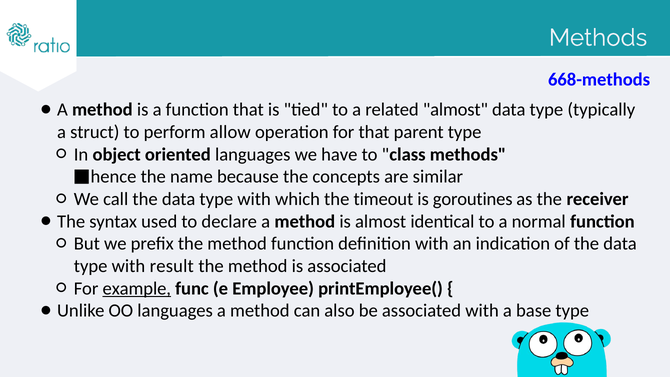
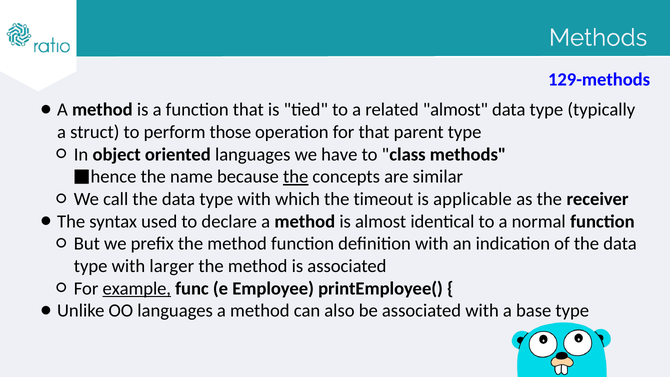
668-methods: 668-methods -> 129-methods
allow: allow -> those
the at (296, 177) underline: none -> present
goroutines: goroutines -> applicable
result: result -> larger
